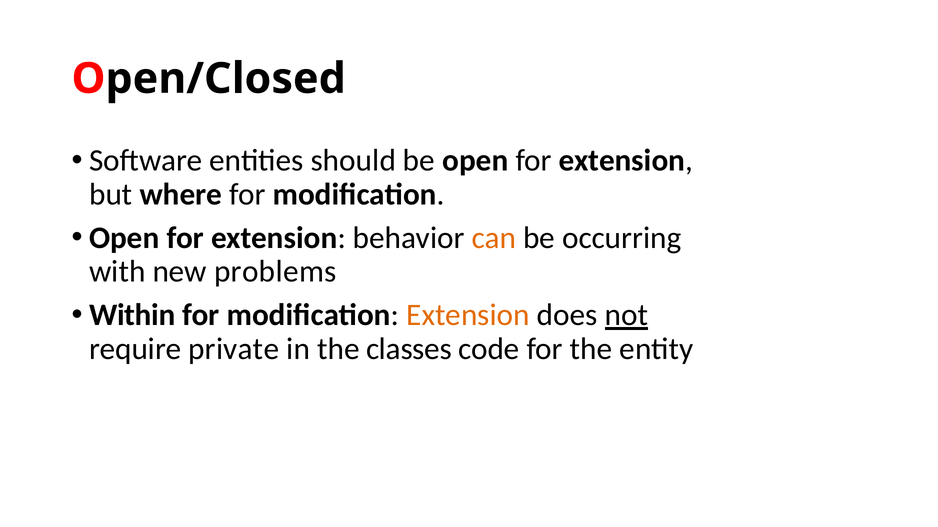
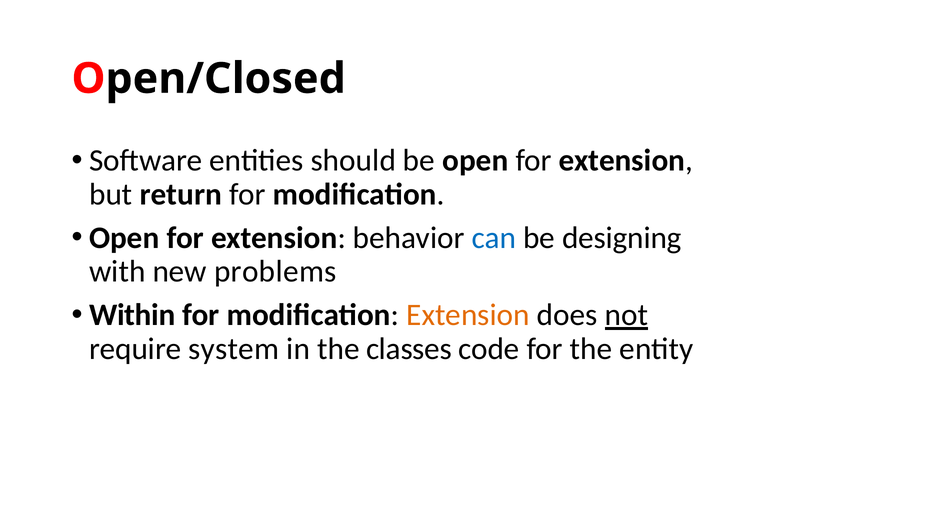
where: where -> return
can colour: orange -> blue
occurring: occurring -> designing
private: private -> system
